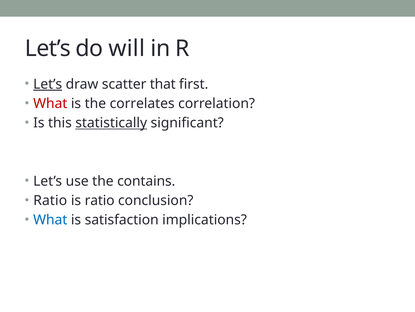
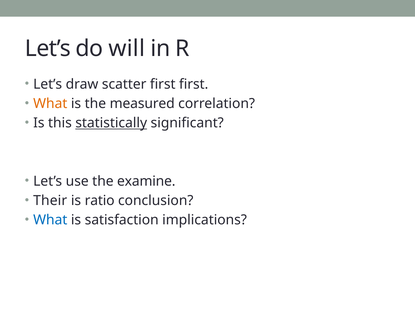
Let’s at (48, 84) underline: present -> none
scatter that: that -> first
What at (50, 103) colour: red -> orange
correlates: correlates -> measured
contains: contains -> examine
Ratio at (50, 200): Ratio -> Their
